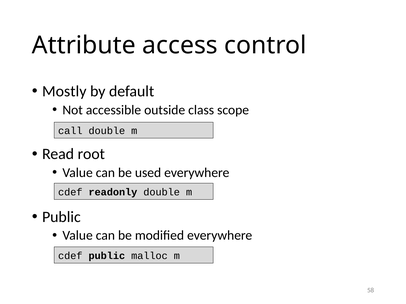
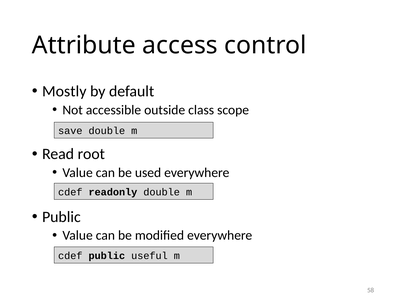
call: call -> save
malloc: malloc -> useful
